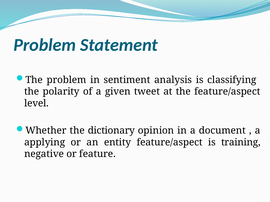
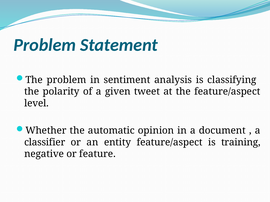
dictionary: dictionary -> automatic
applying: applying -> classifier
